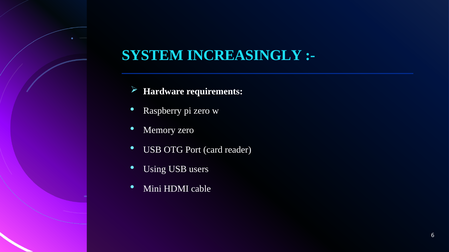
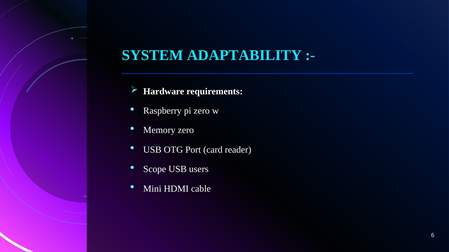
INCREASINGLY: INCREASINGLY -> ADAPTABILITY
Using: Using -> Scope
